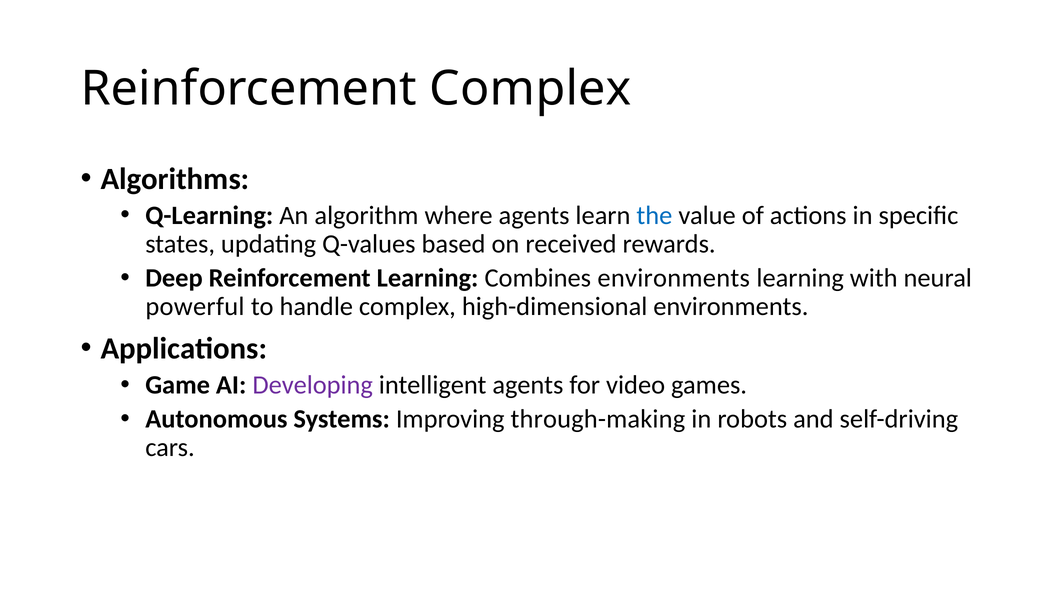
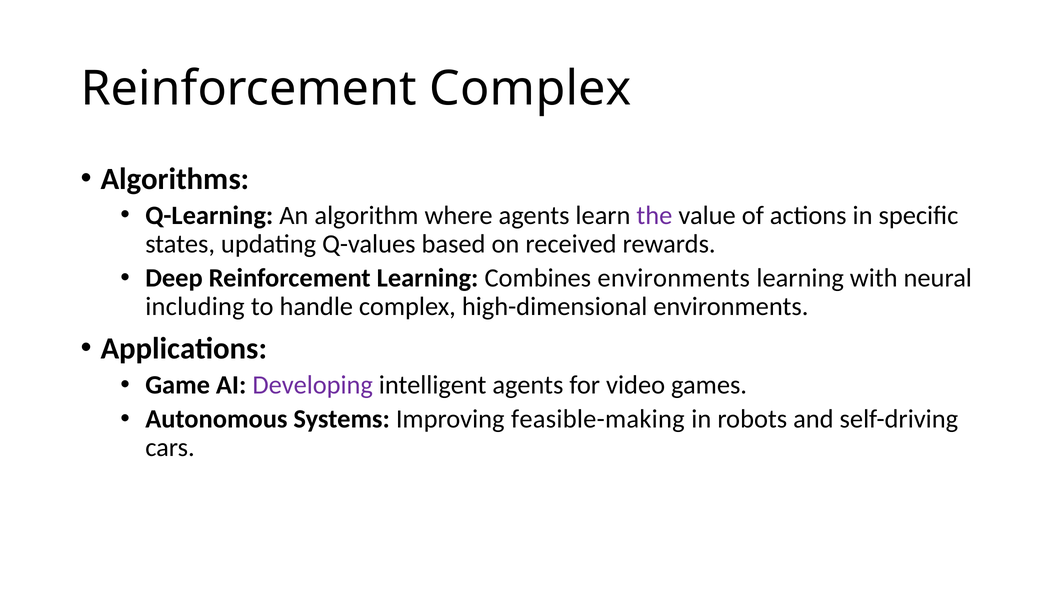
the colour: blue -> purple
powerful: powerful -> including
through-making: through-making -> feasible-making
